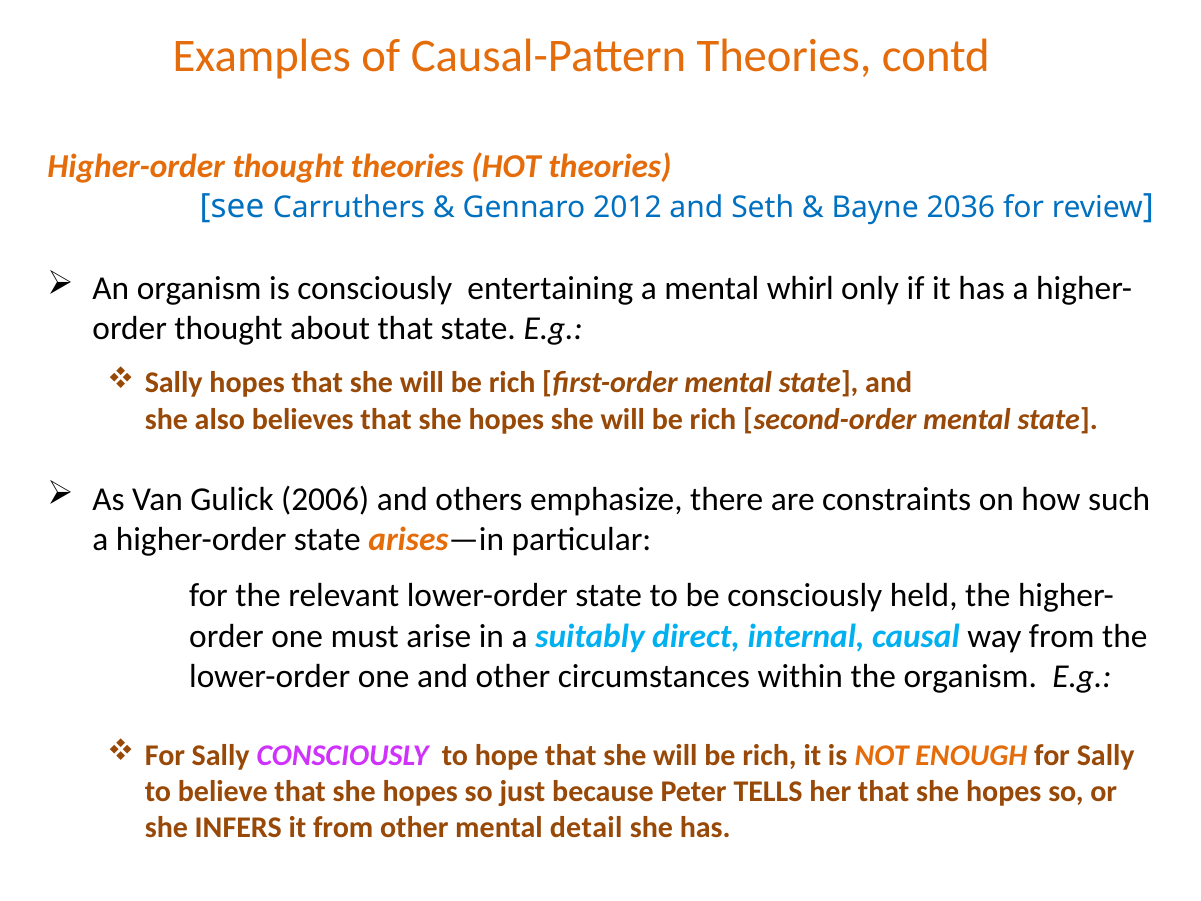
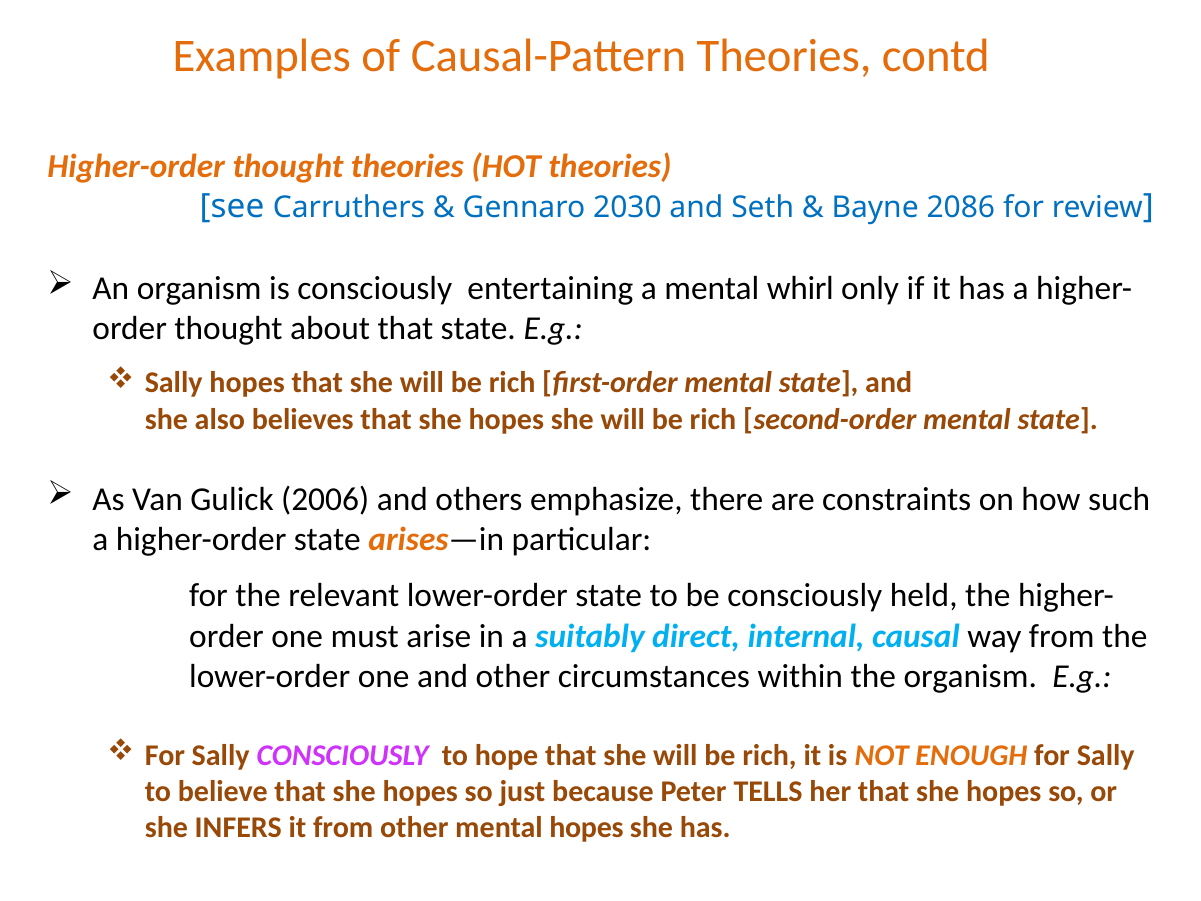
2012: 2012 -> 2030
2036: 2036 -> 2086
mental detail: detail -> hopes
